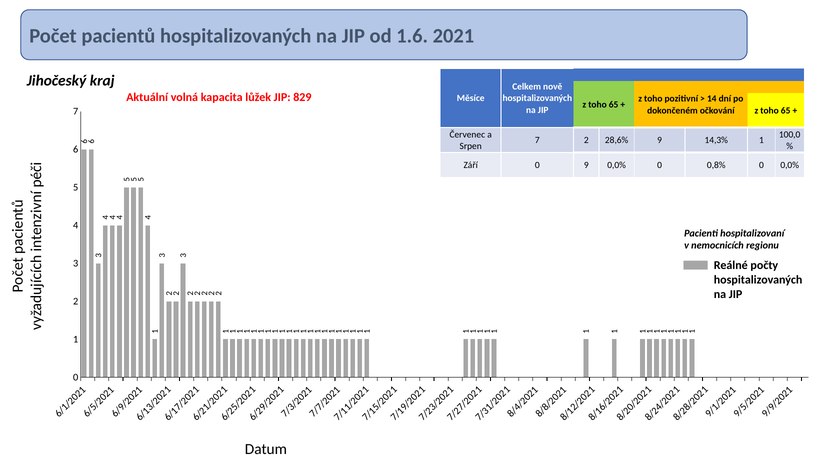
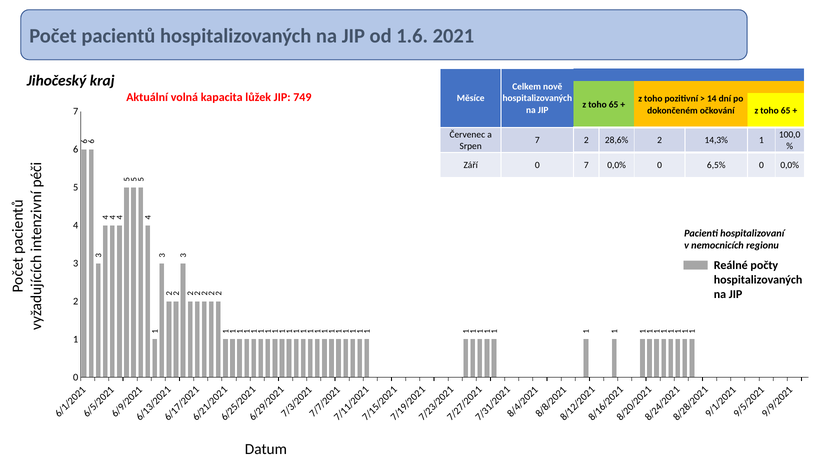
829: 829 -> 749
28,6% 9: 9 -> 2
0 9: 9 -> 7
0,8%: 0,8% -> 6,5%
